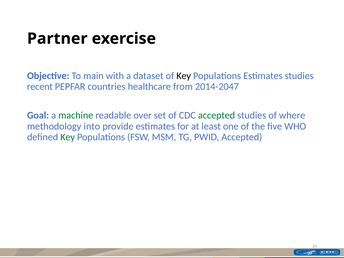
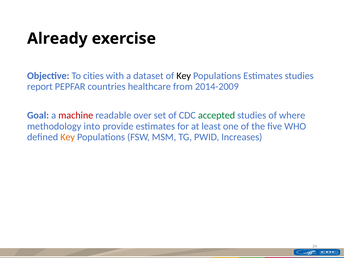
Partner: Partner -> Already
main: main -> cities
recent: recent -> report
2014-2047: 2014-2047 -> 2014-2009
machine colour: green -> red
Key at (68, 137) colour: green -> orange
PWID Accepted: Accepted -> Increases
